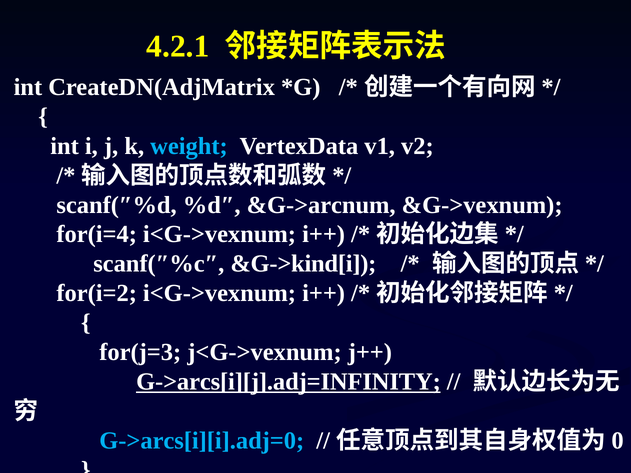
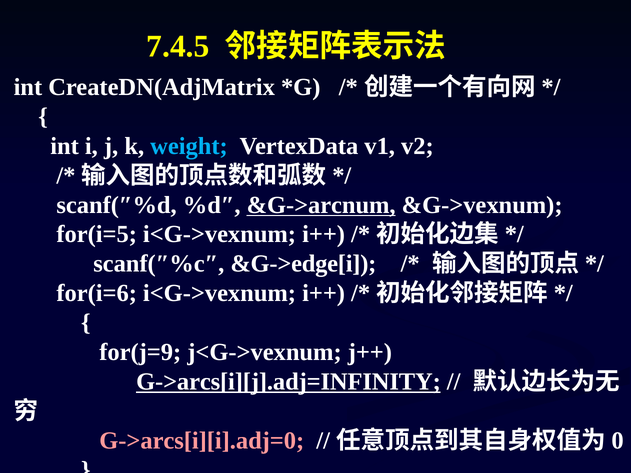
4.2.1: 4.2.1 -> 7.4.5
&G->arcnum underline: none -> present
for(i=4: for(i=4 -> for(i=5
&G->kind[i: &G->kind[i -> &G->edge[i
for(i=2: for(i=2 -> for(i=6
for(j=3: for(j=3 -> for(j=9
G->arcs[i][i].adj=0 colour: light blue -> pink
